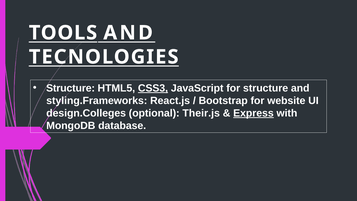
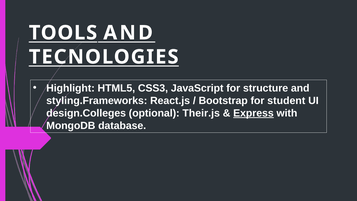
Structure at (71, 88): Structure -> Highlight
CSS3 underline: present -> none
website: website -> student
